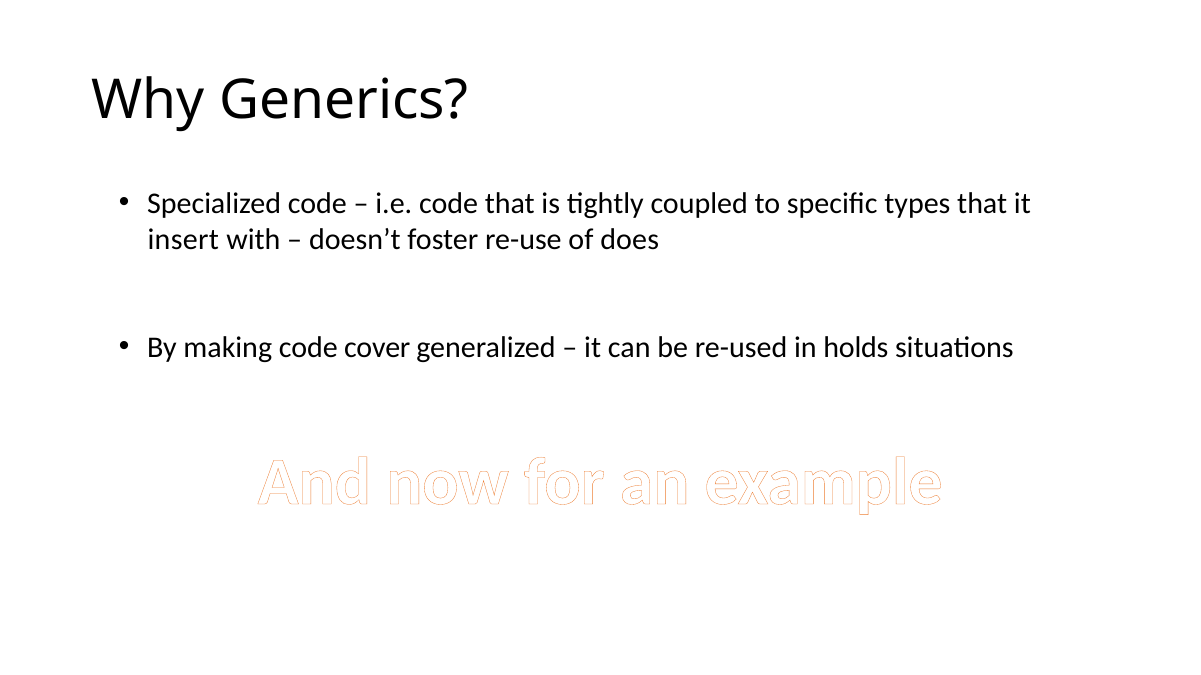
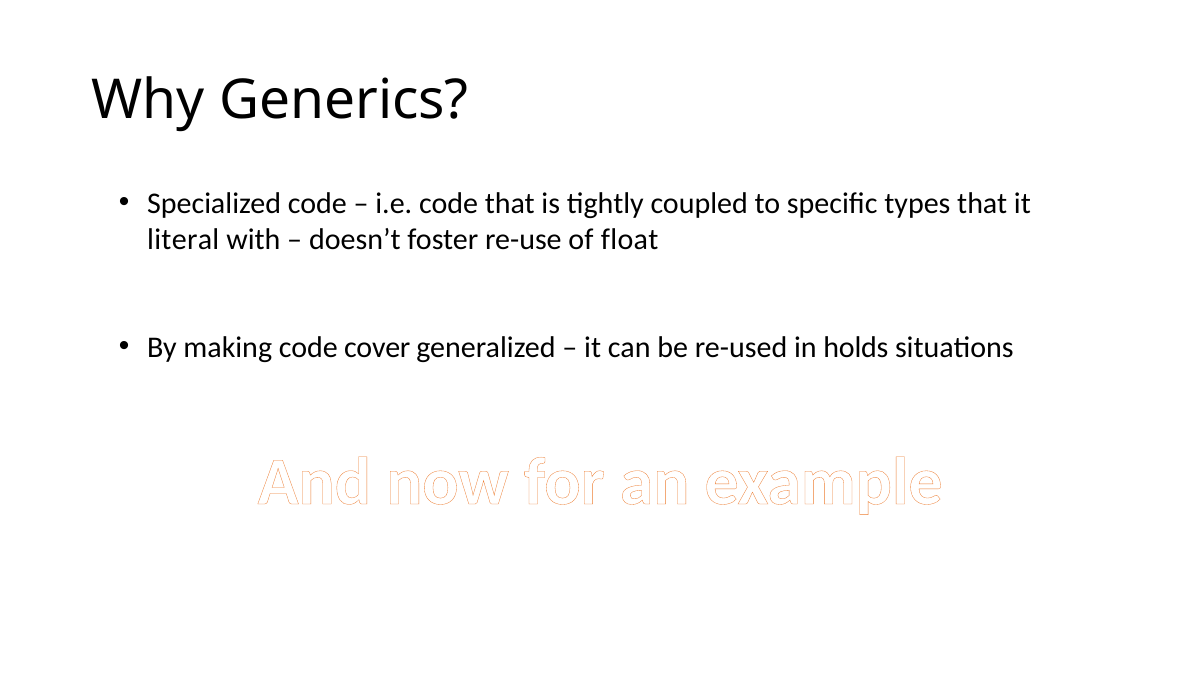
insert: insert -> literal
does: does -> float
